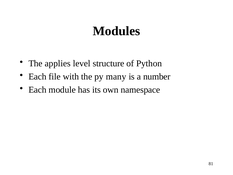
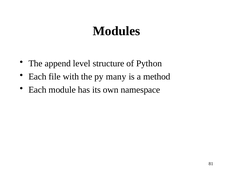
applies: applies -> append
number: number -> method
